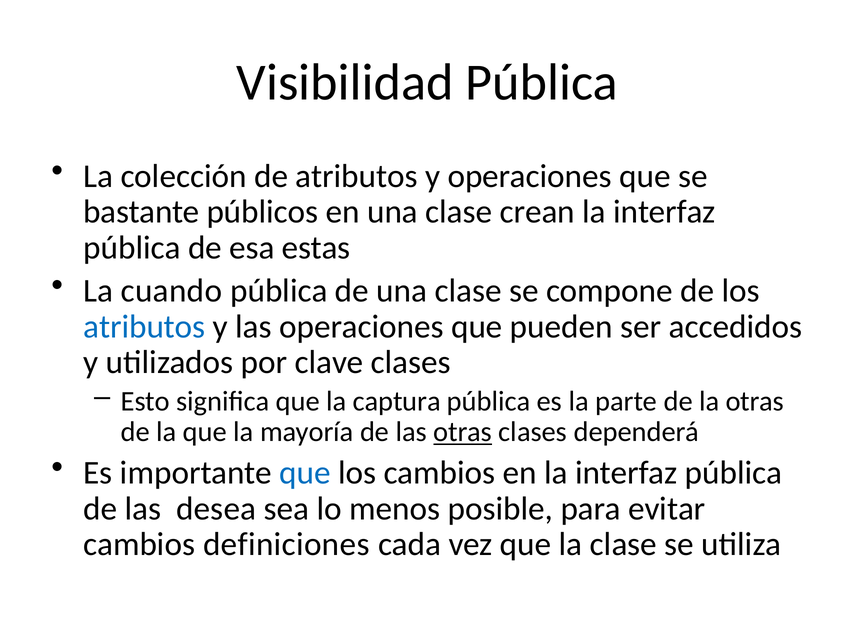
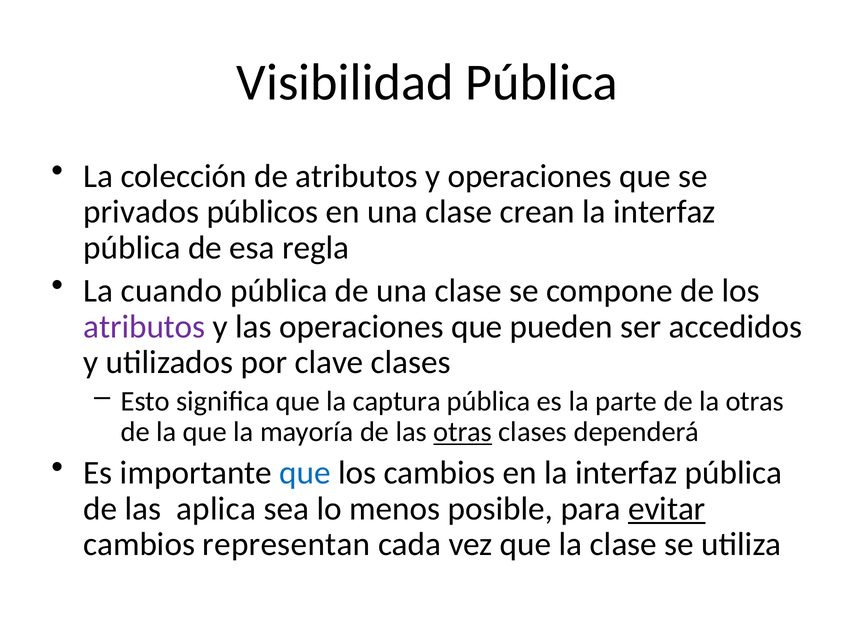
bastante: bastante -> privados
estas: estas -> regla
atributos at (144, 327) colour: blue -> purple
desea: desea -> aplica
evitar underline: none -> present
definiciones: definiciones -> representan
